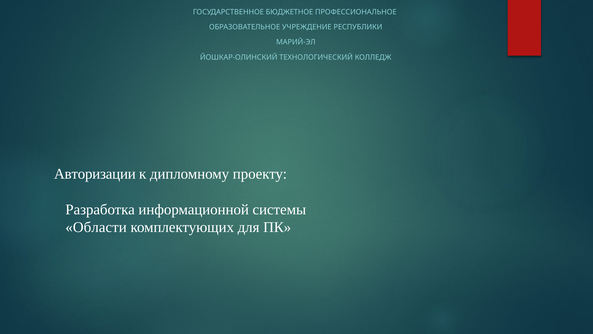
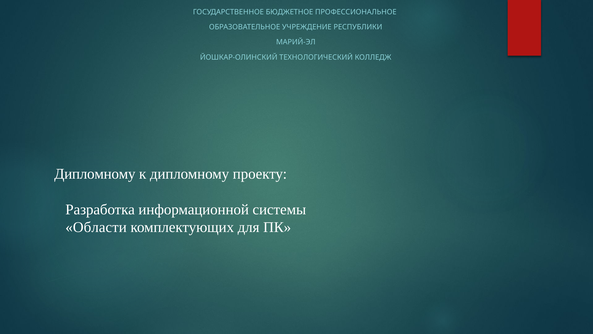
Авторизации at (95, 174): Авторизации -> Дипломному
